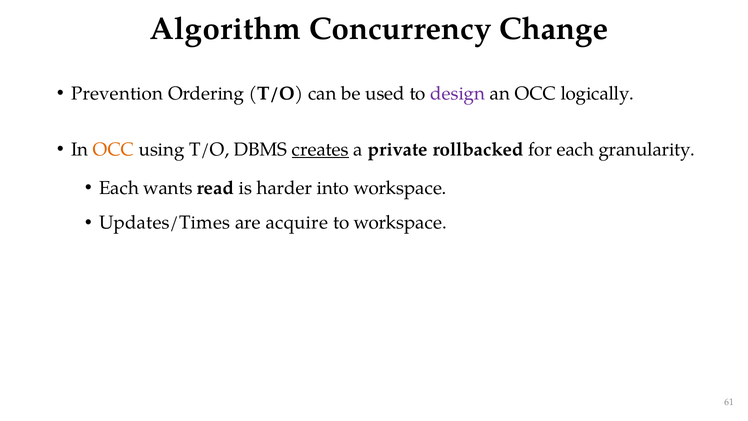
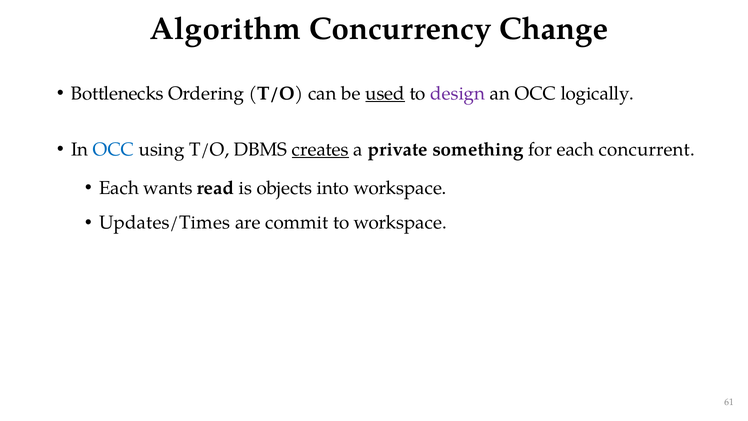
Prevention: Prevention -> Bottlenecks
used underline: none -> present
OCC at (113, 149) colour: orange -> blue
rollbacked: rollbacked -> something
granularity: granularity -> concurrent
harder: harder -> objects
acquire: acquire -> commit
